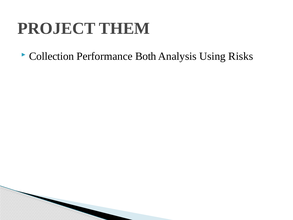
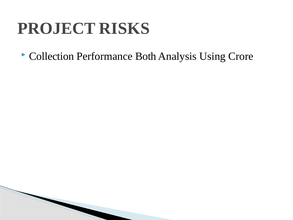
THEM: THEM -> RISKS
Risks: Risks -> Crore
